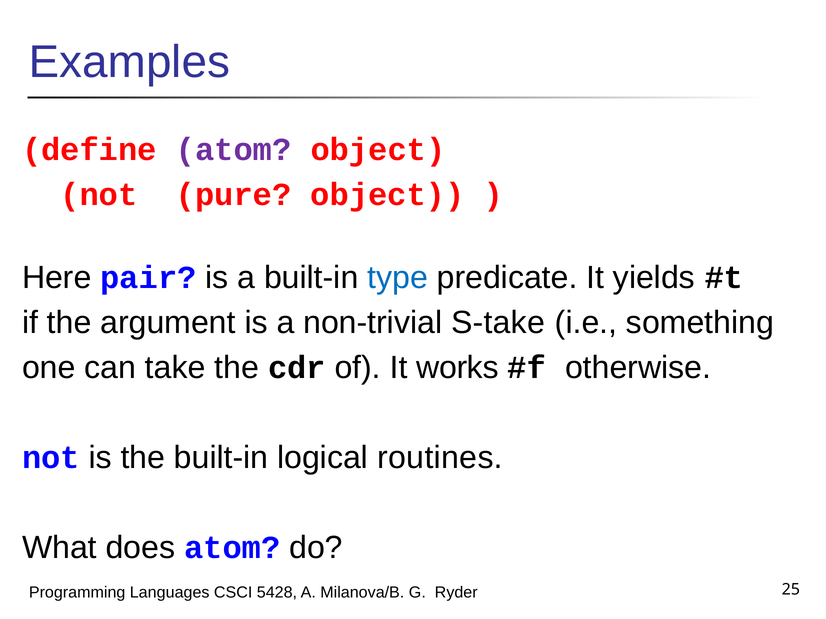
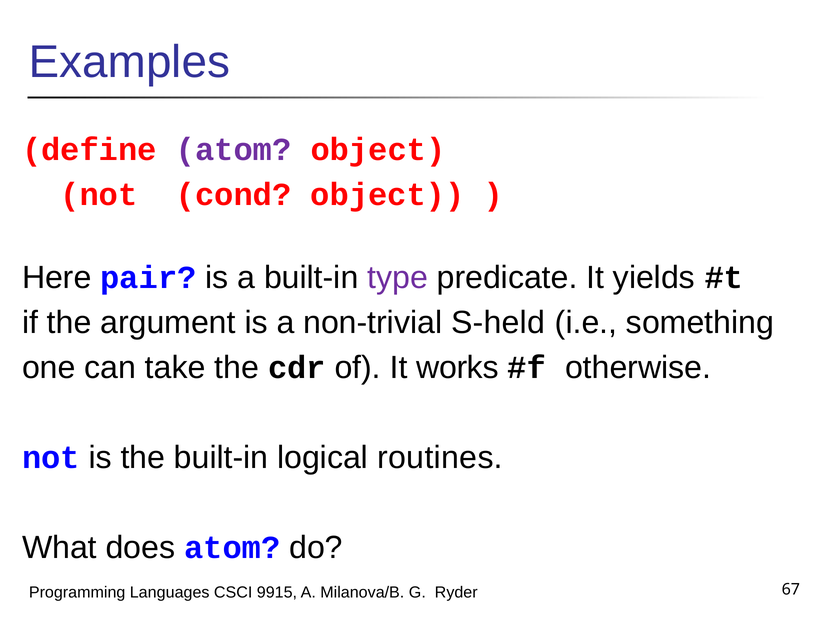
pure: pure -> cond
type colour: blue -> purple
S-take: S-take -> S-held
5428: 5428 -> 9915
25: 25 -> 67
